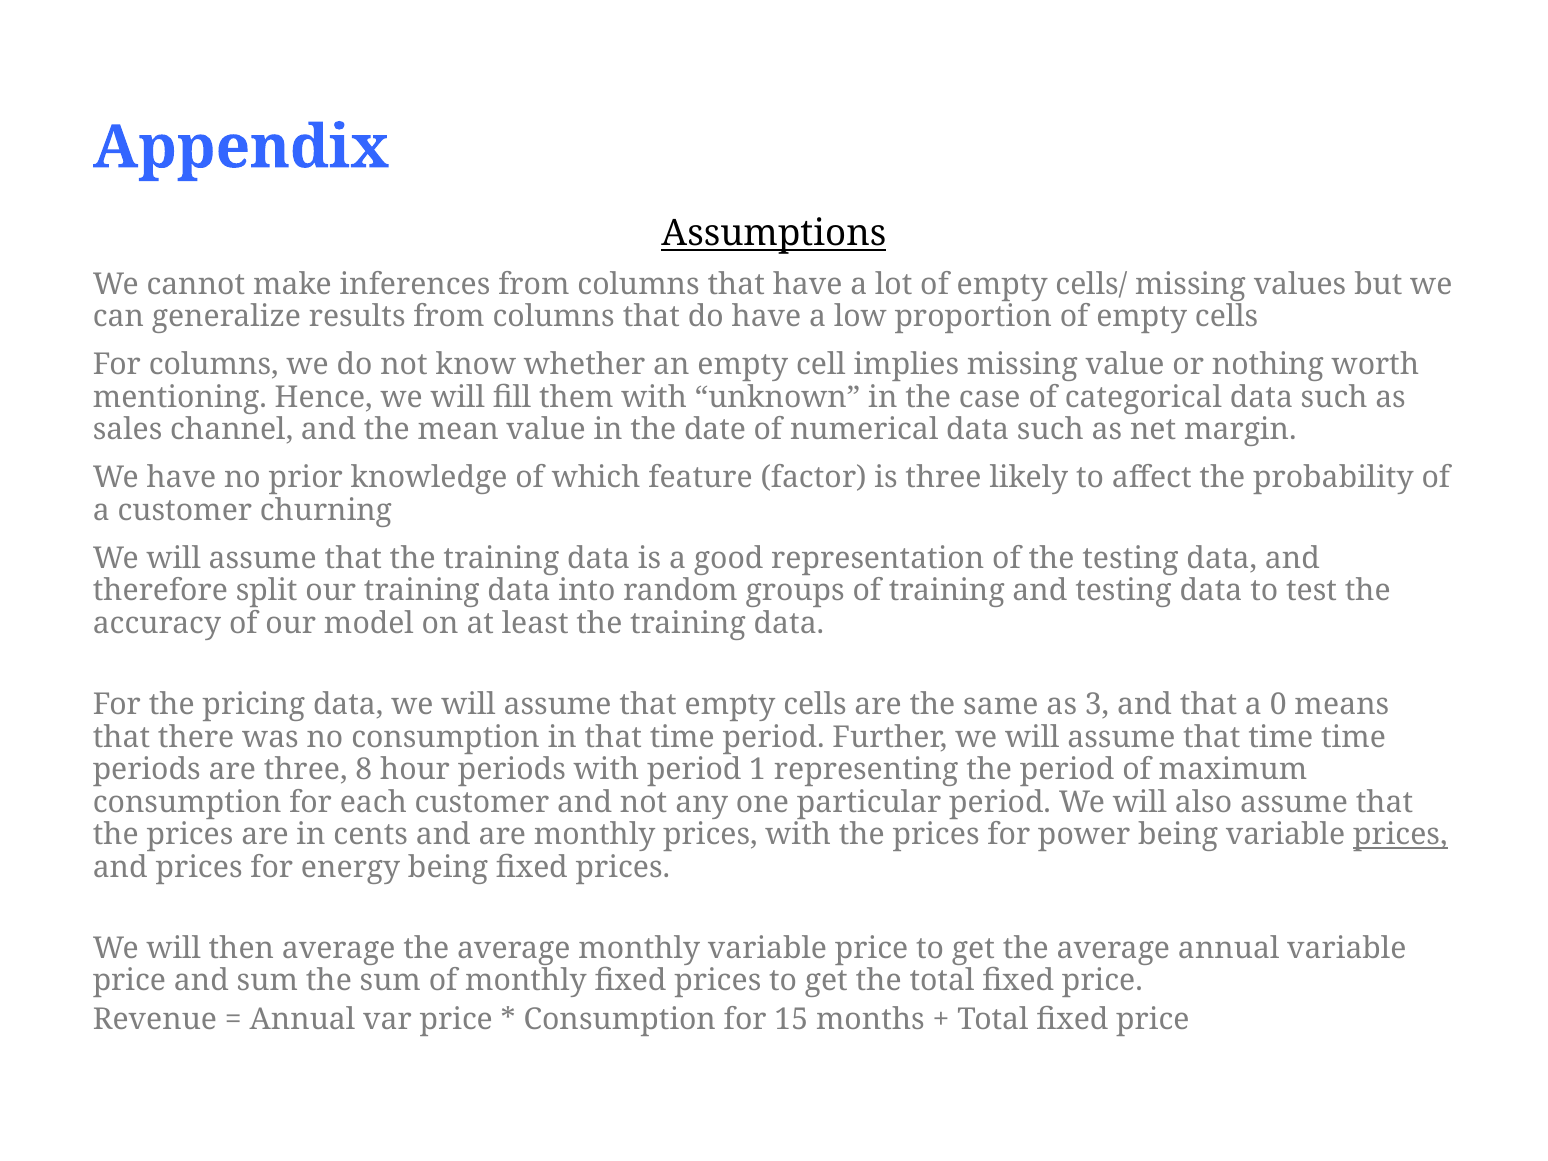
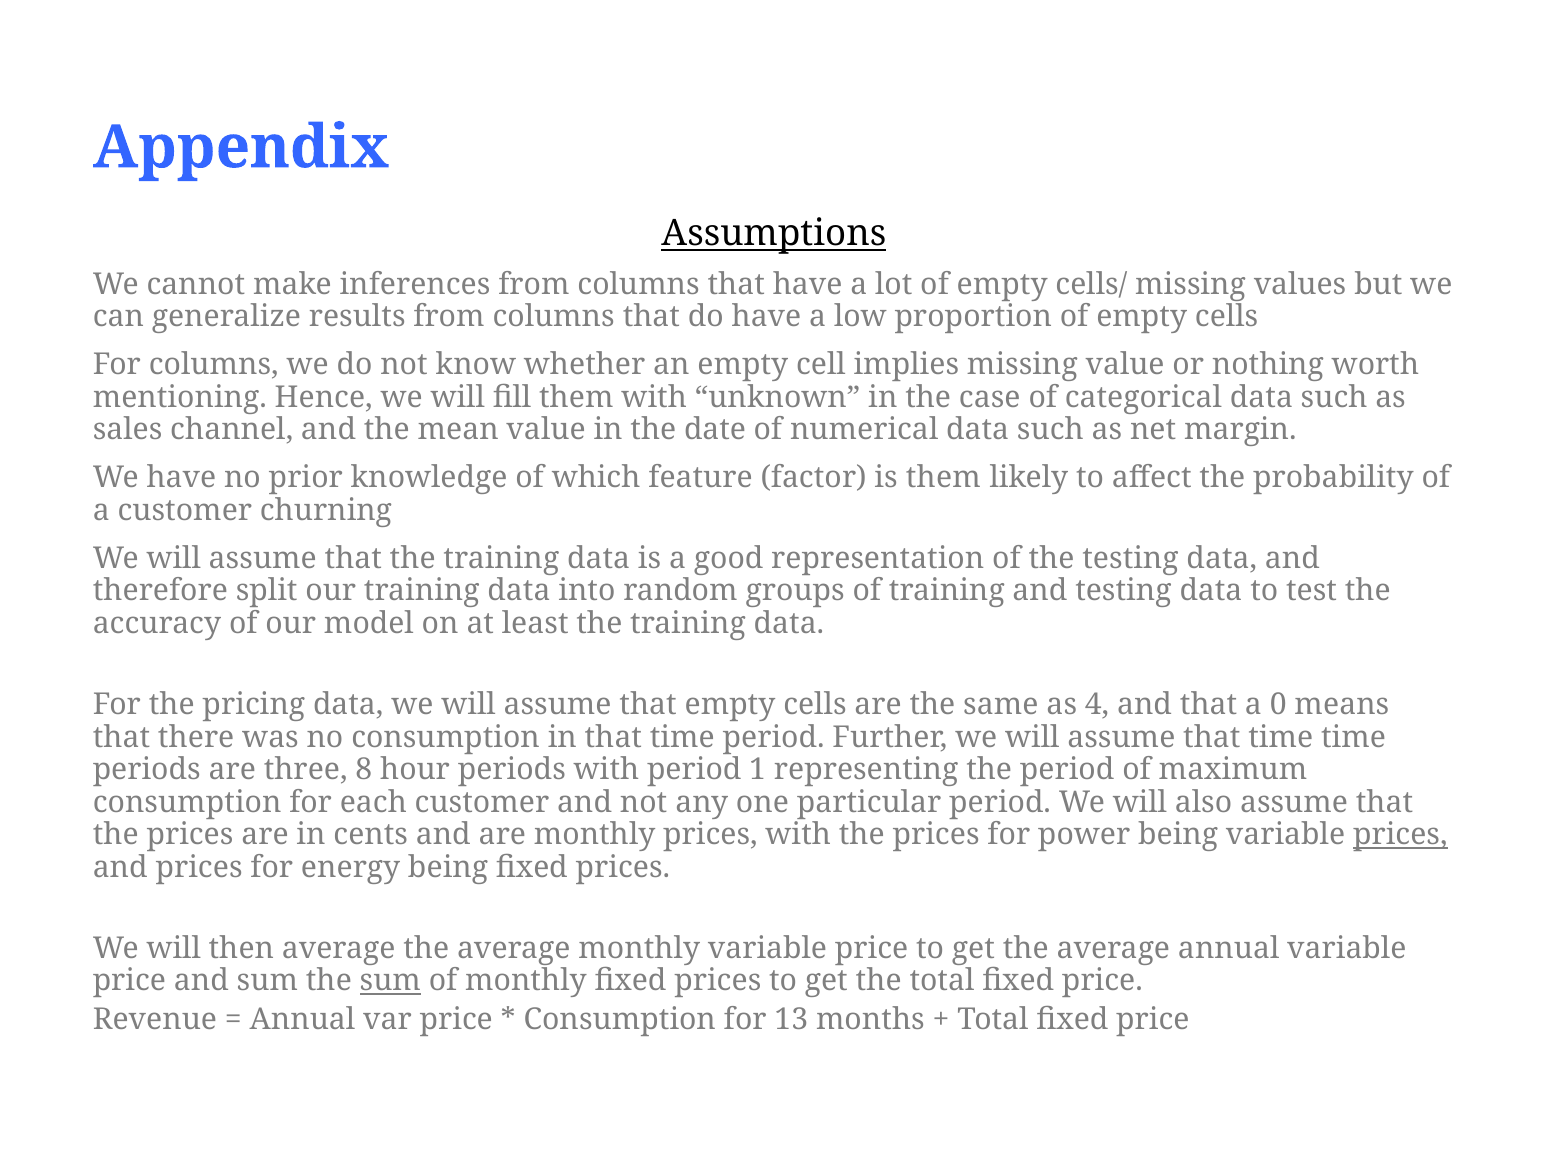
is three: three -> them
3: 3 -> 4
sum at (390, 981) underline: none -> present
15: 15 -> 13
